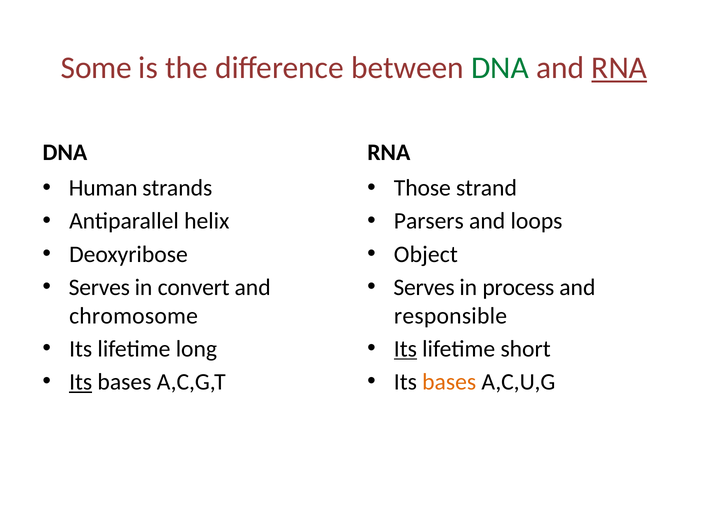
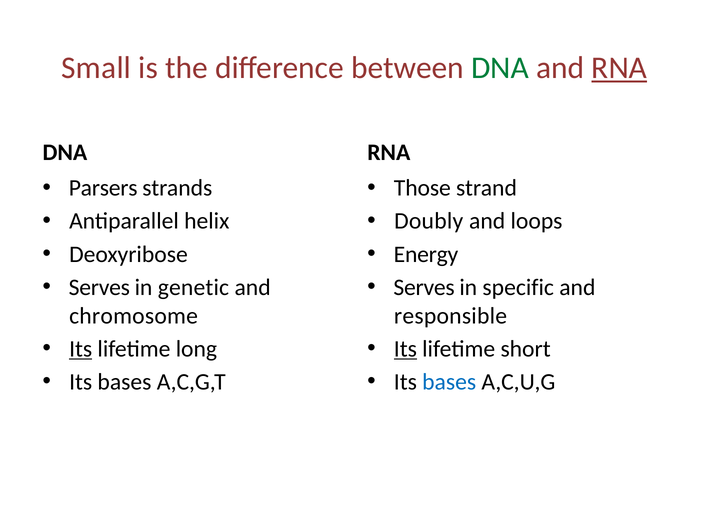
Some: Some -> Small
Human: Human -> Parsers
Parsers: Parsers -> Doubly
Object: Object -> Energy
convert: convert -> genetic
process: process -> specific
Its at (81, 349) underline: none -> present
Its at (81, 382) underline: present -> none
bases at (449, 382) colour: orange -> blue
